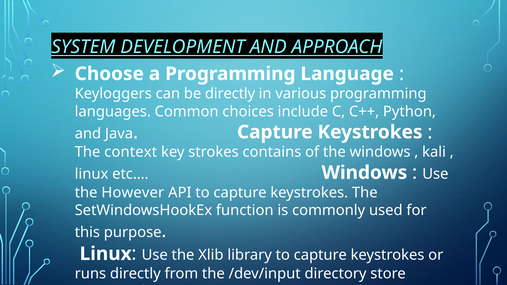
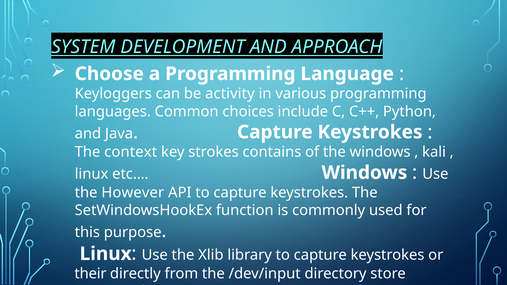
be directly: directly -> activity
runs: runs -> their
